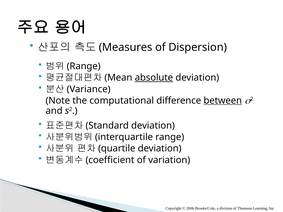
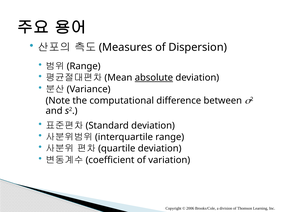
between underline: present -> none
